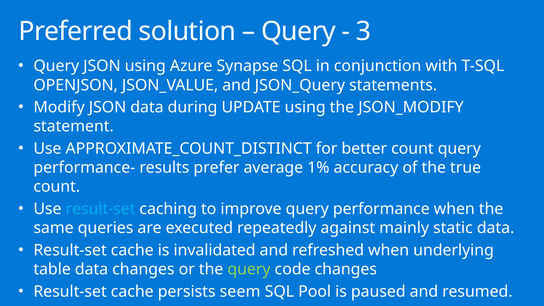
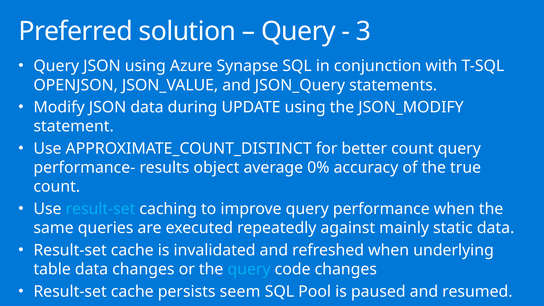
prefer: prefer -> object
1%: 1% -> 0%
query at (249, 269) colour: light green -> light blue
